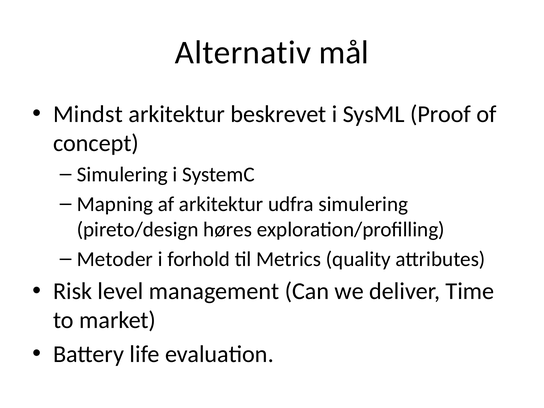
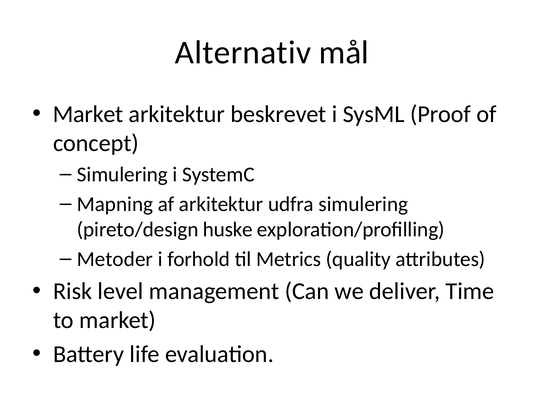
Mindst at (88, 114): Mindst -> Market
høres: høres -> huske
